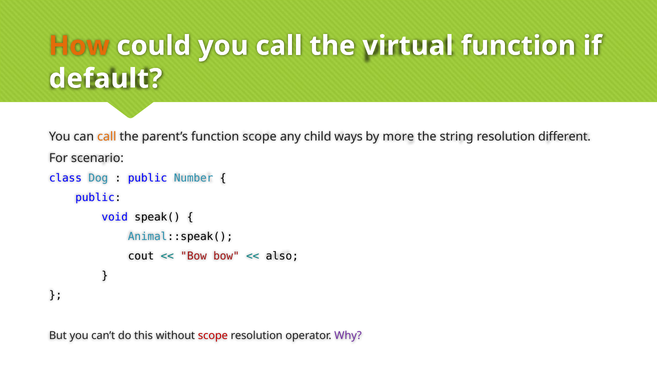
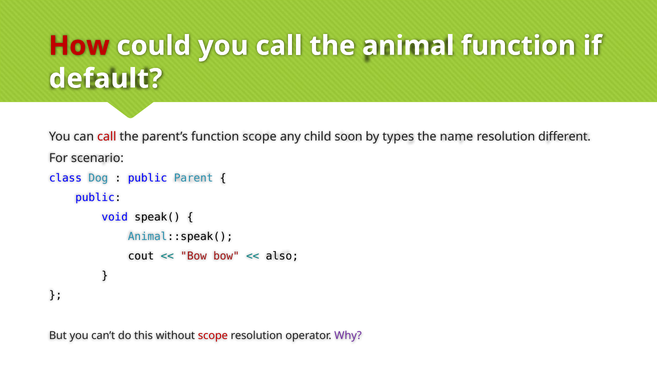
How colour: orange -> red
virtual: virtual -> animal
call at (107, 137) colour: orange -> red
ways: ways -> soon
more: more -> types
string: string -> name
Number: Number -> Parent
